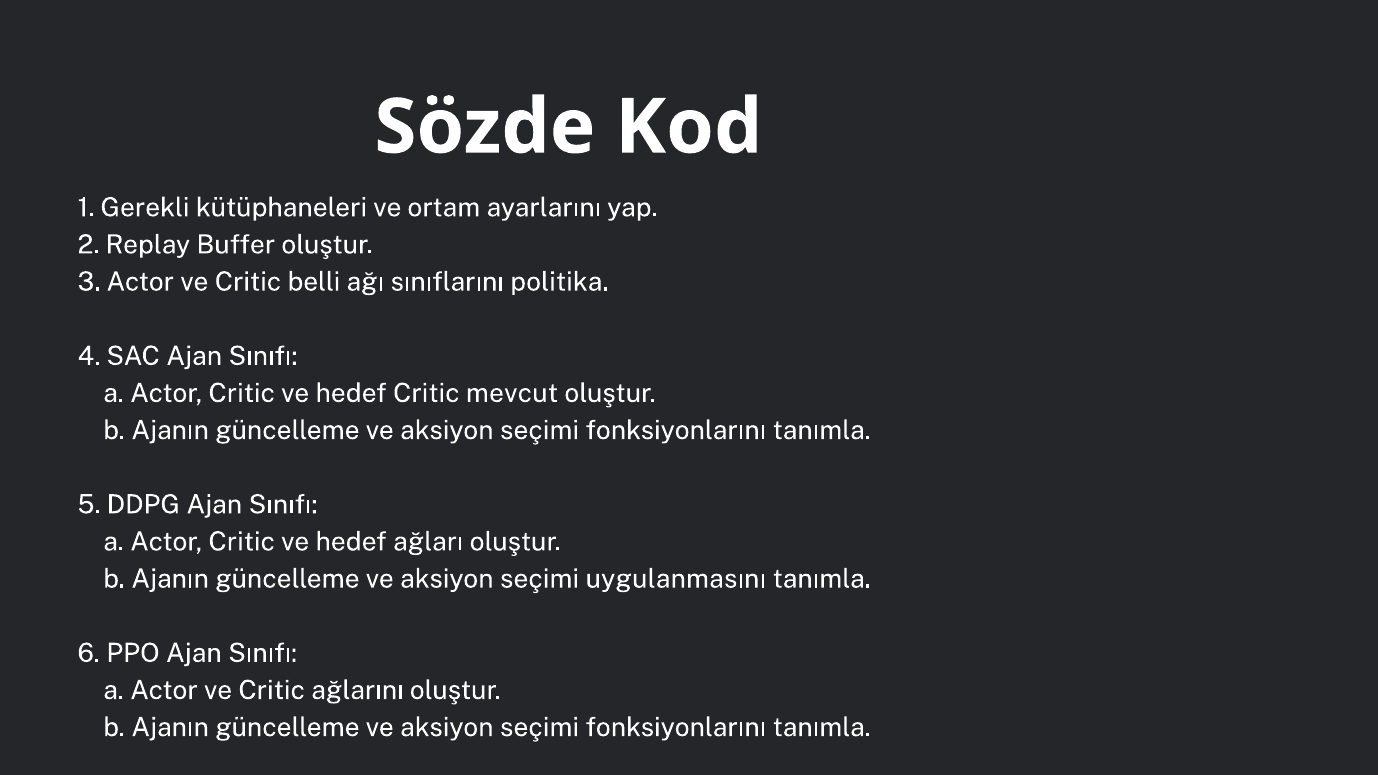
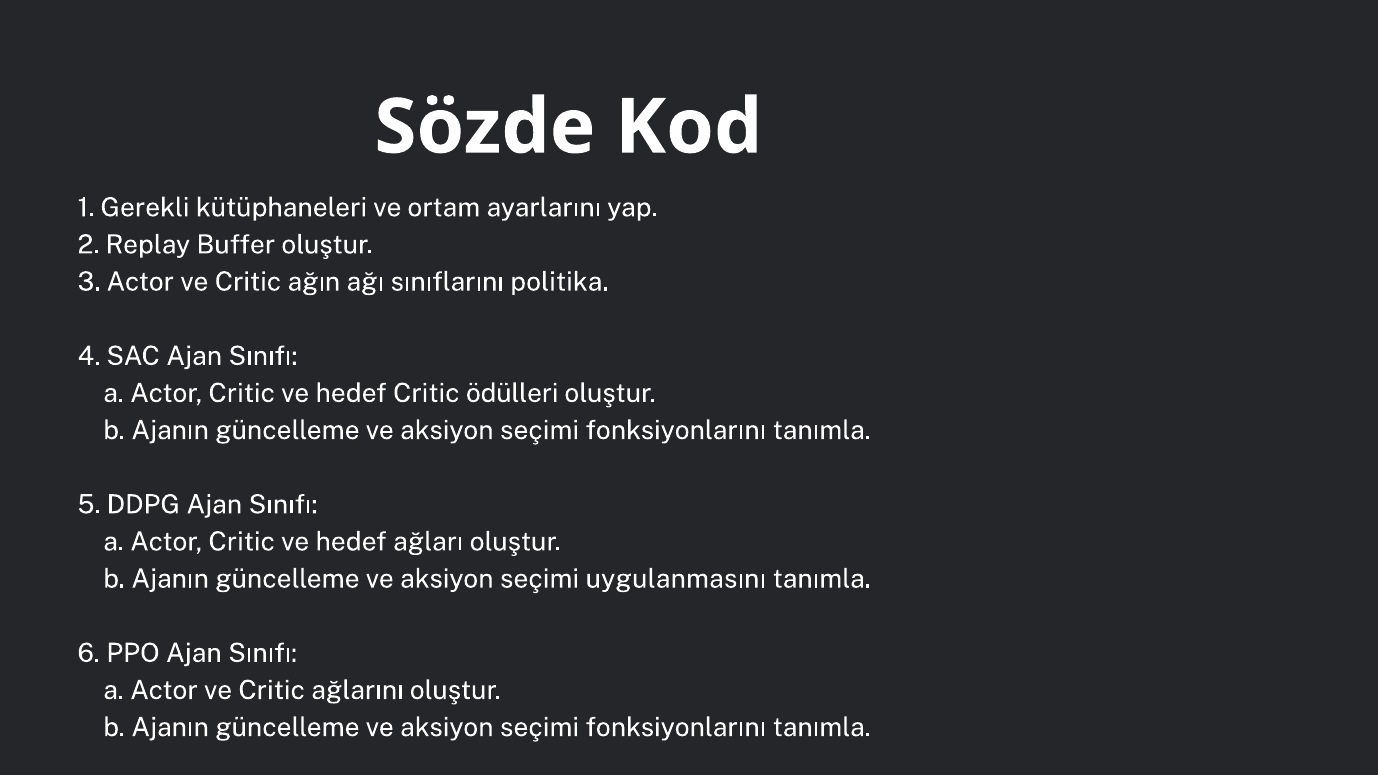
belli: belli -> ağın
mevcut: mevcut -> ödülleri
